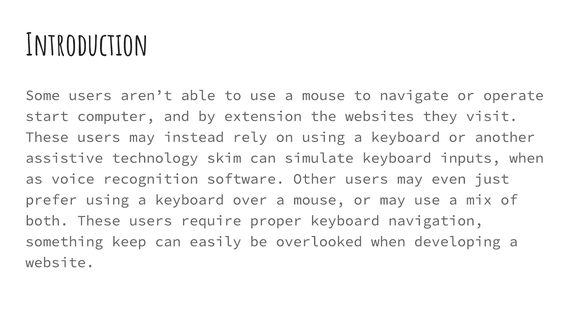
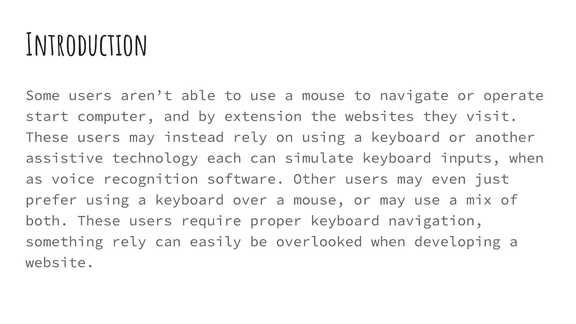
skim: skim -> each
something keep: keep -> rely
